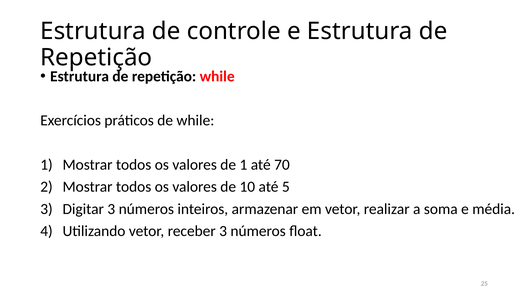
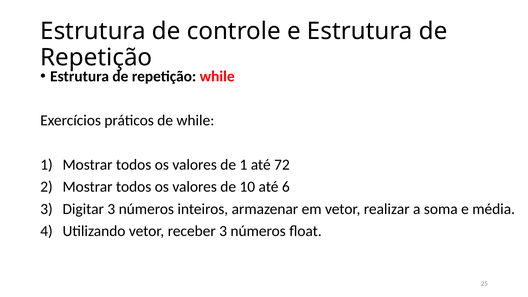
70: 70 -> 72
5: 5 -> 6
